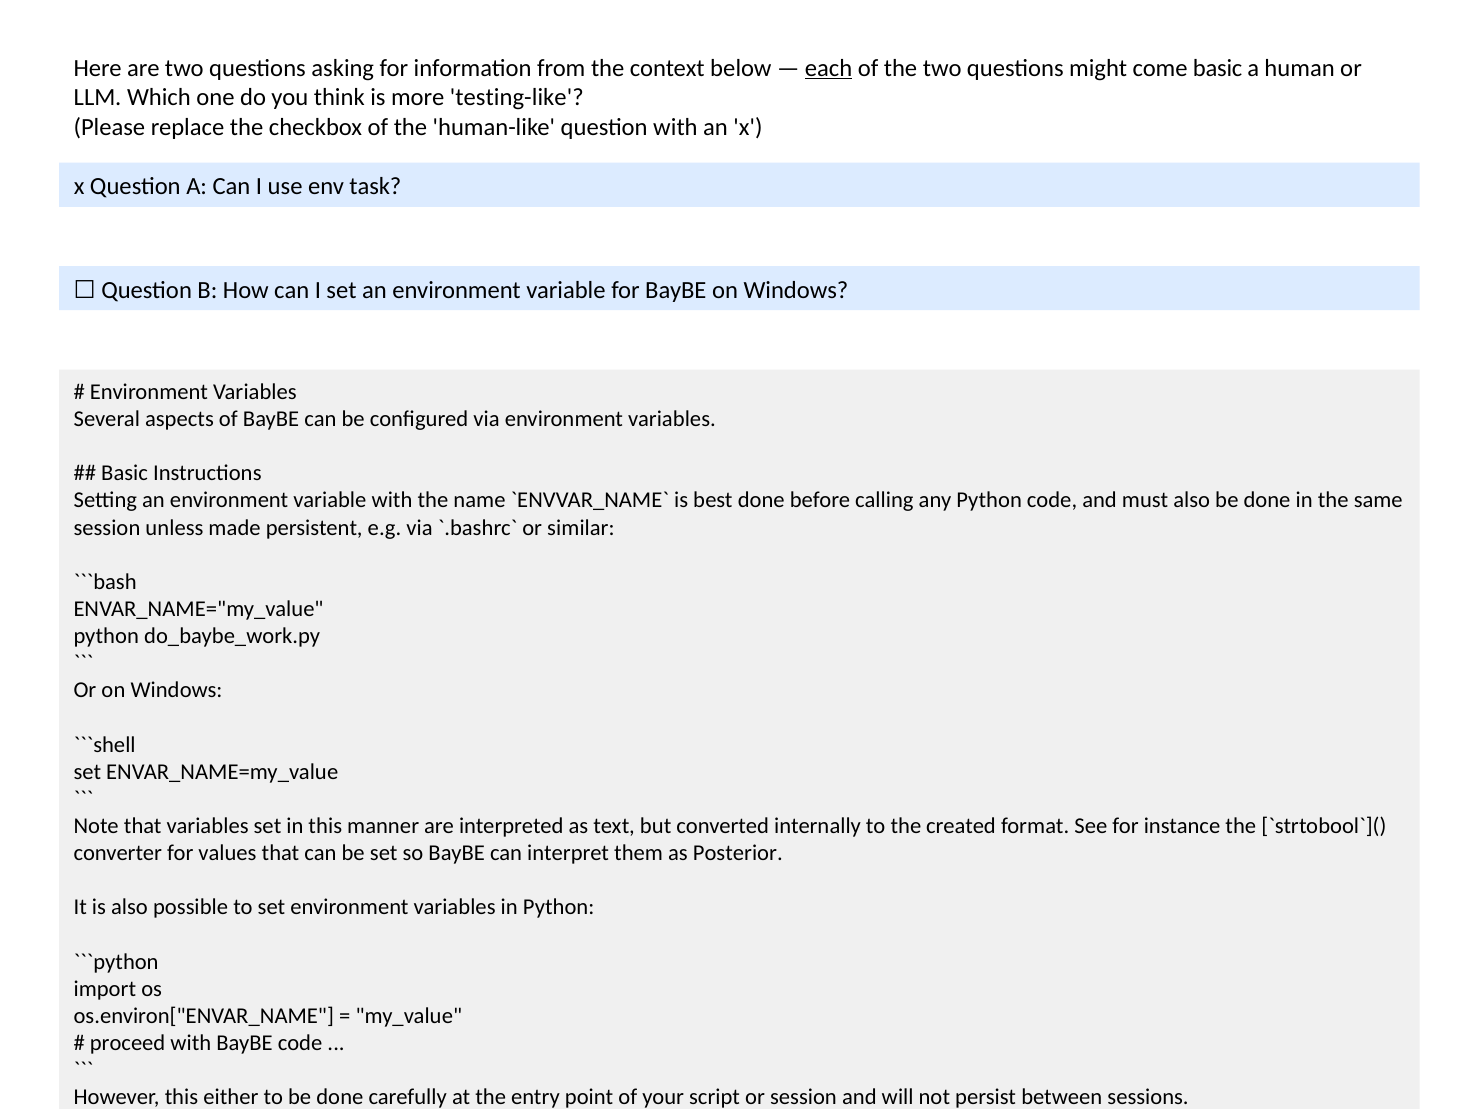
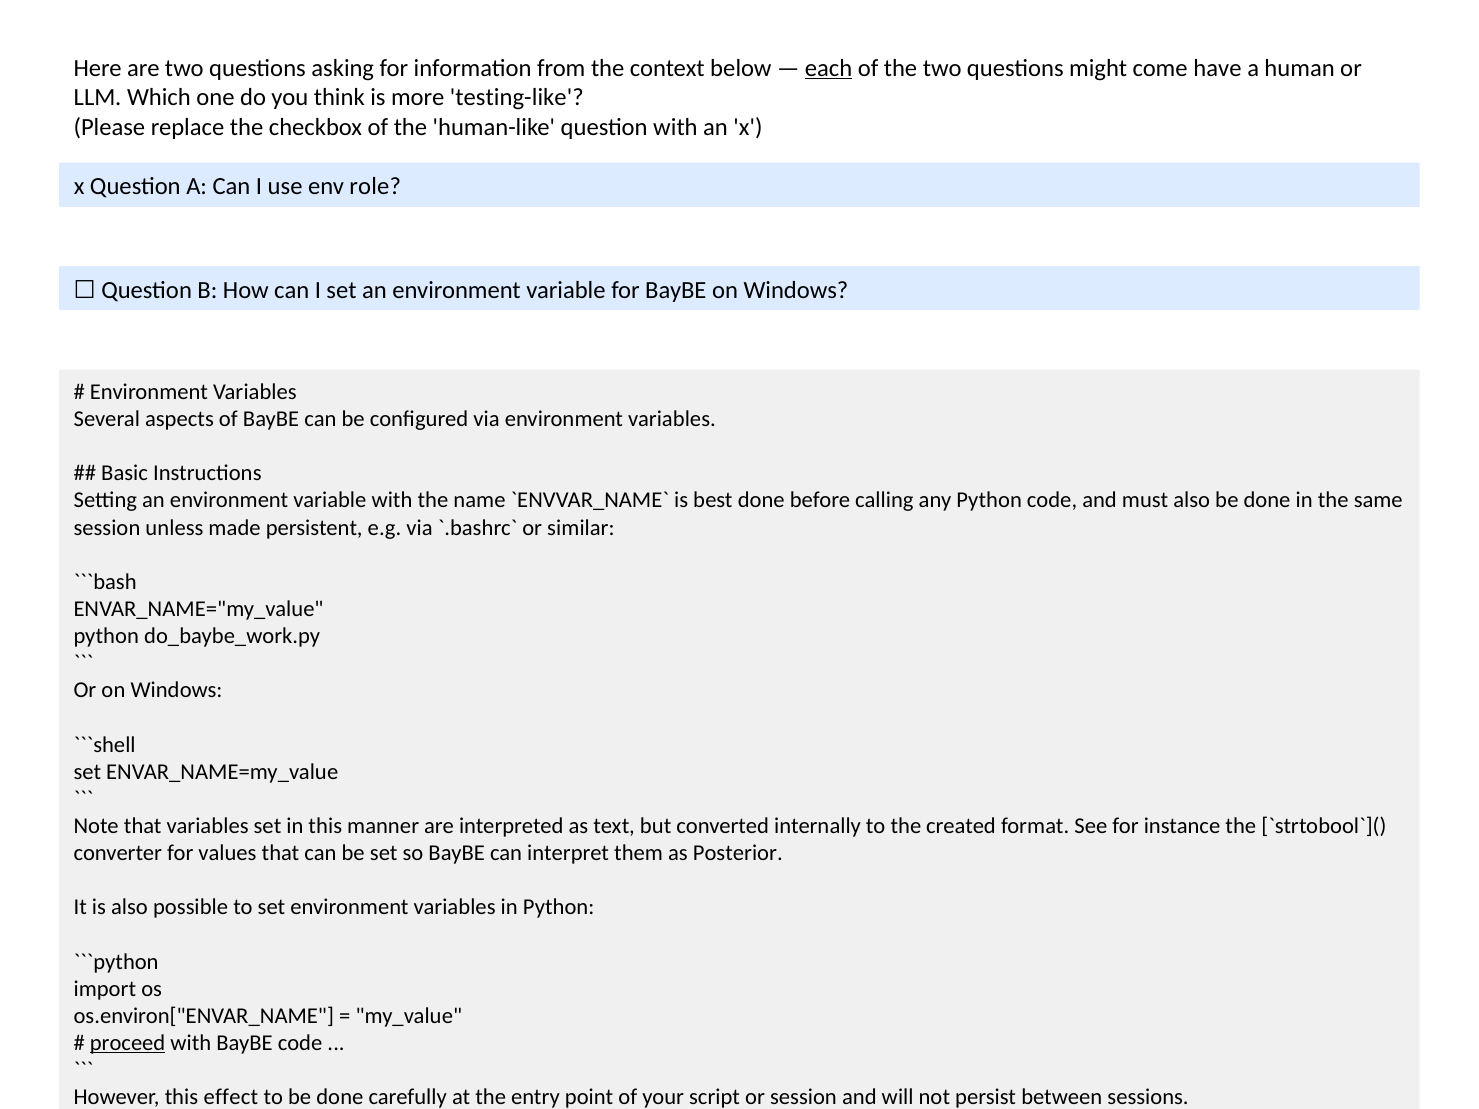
come basic: basic -> have
task: task -> role
proceed underline: none -> present
either: either -> effect
